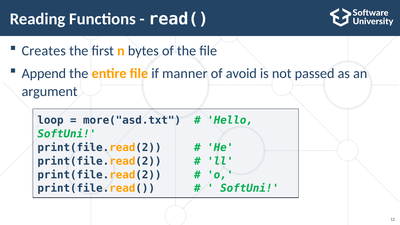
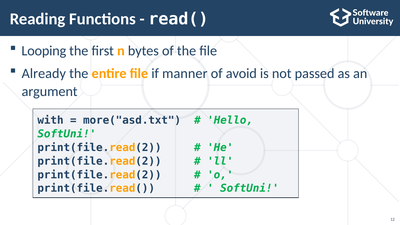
Creates: Creates -> Looping
Append: Append -> Already
loop: loop -> with
